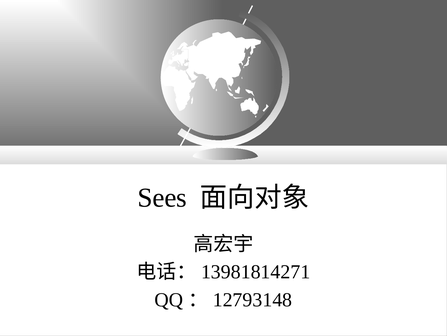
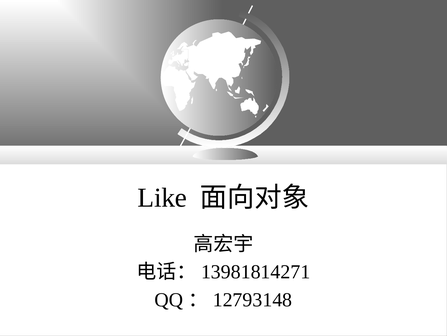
Sees: Sees -> Like
